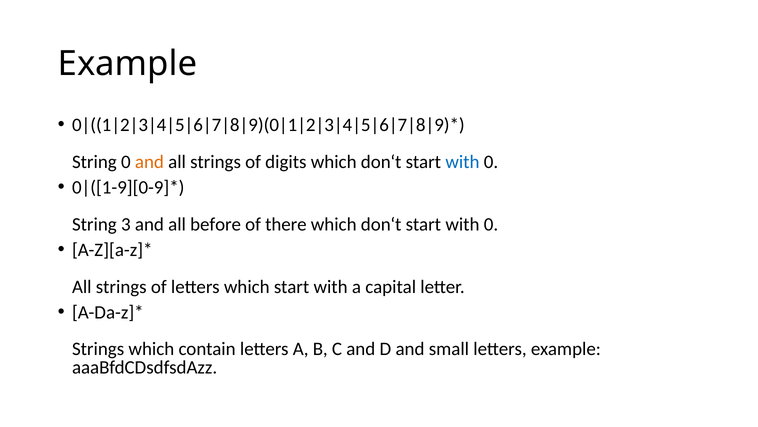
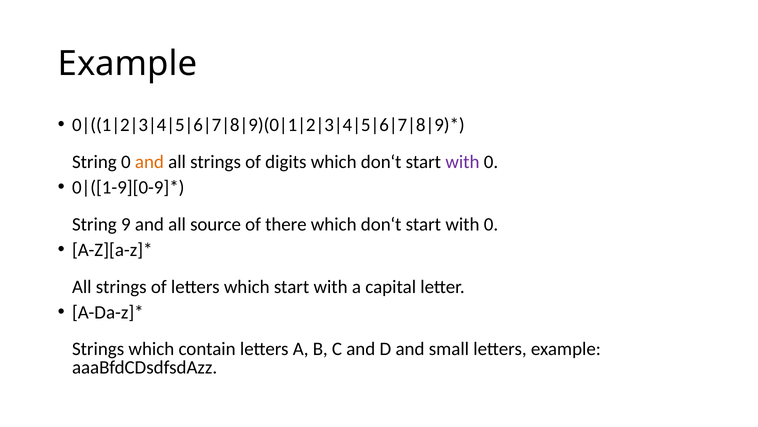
with at (462, 162) colour: blue -> purple
3: 3 -> 9
before: before -> source
